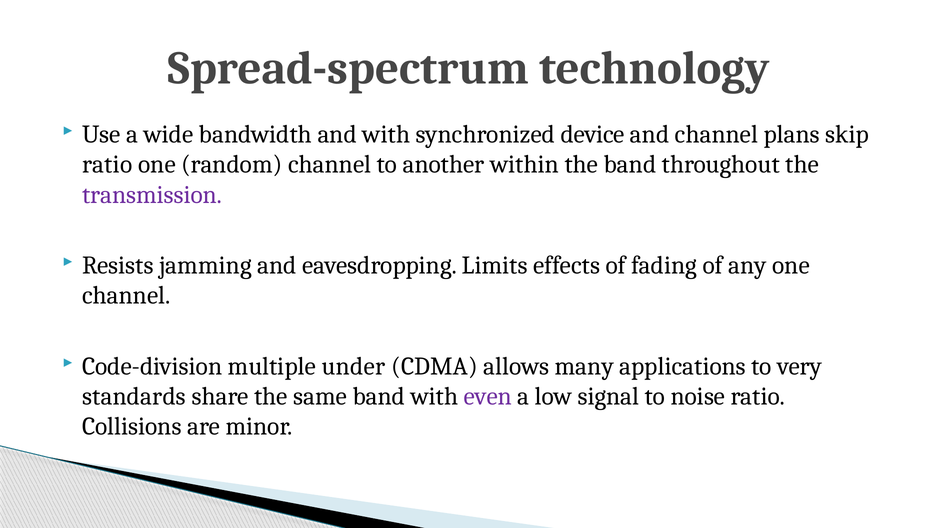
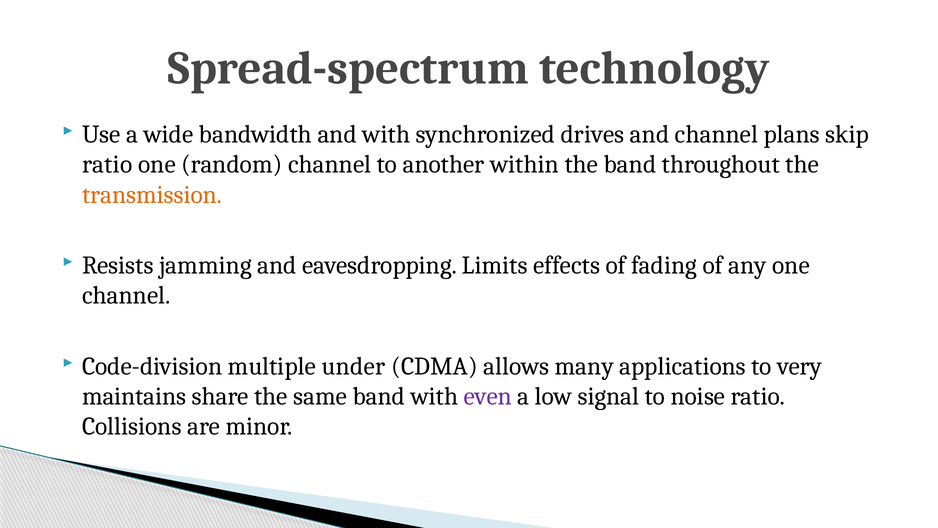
device: device -> drives
transmission colour: purple -> orange
standards: standards -> maintains
